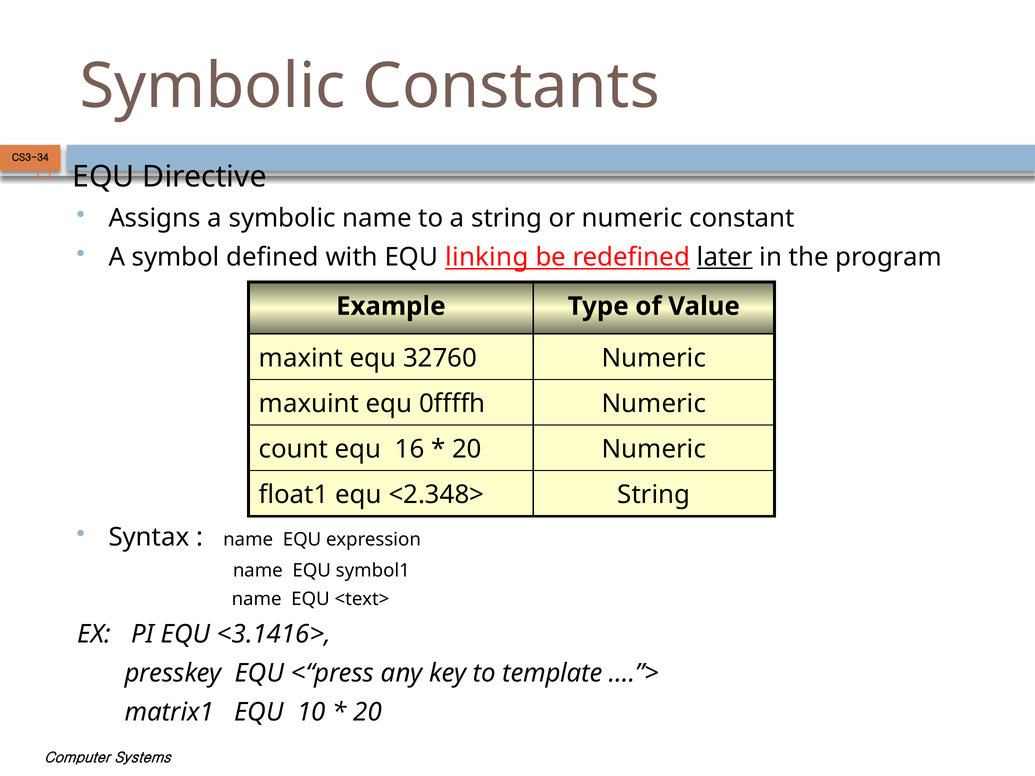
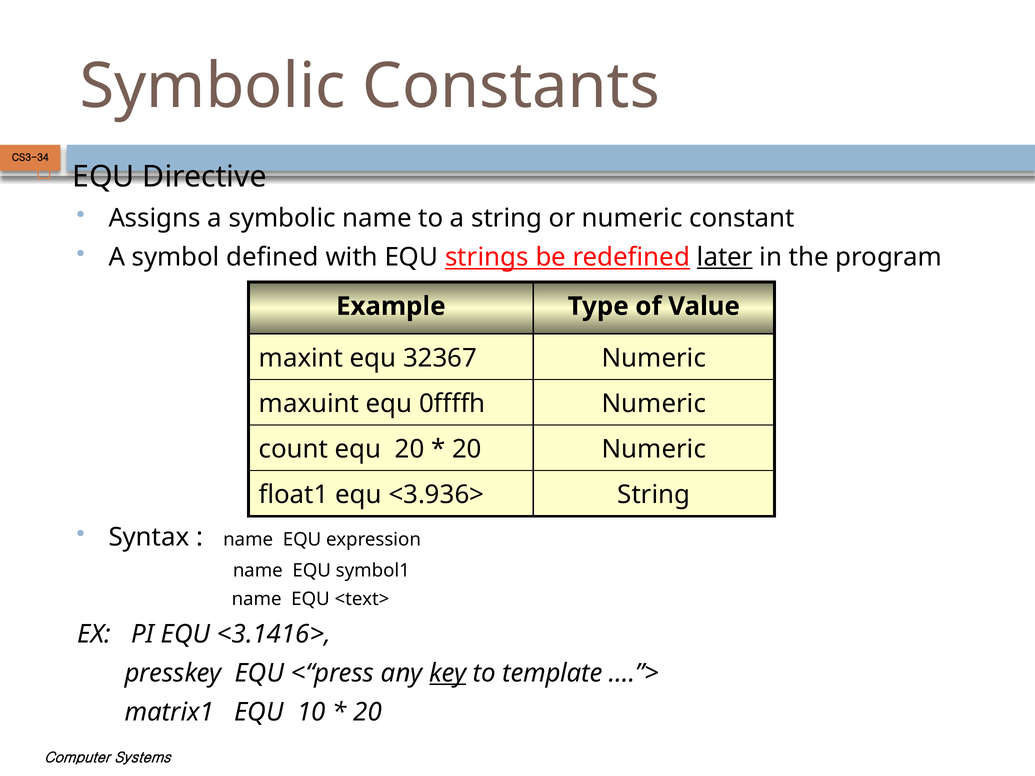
linking: linking -> strings
32760: 32760 -> 32367
equ 16: 16 -> 20
<2.348>: <2.348> -> <3.936>
key underline: none -> present
